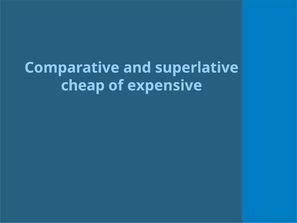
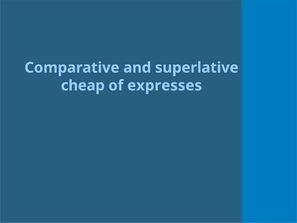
expensive: expensive -> expresses
